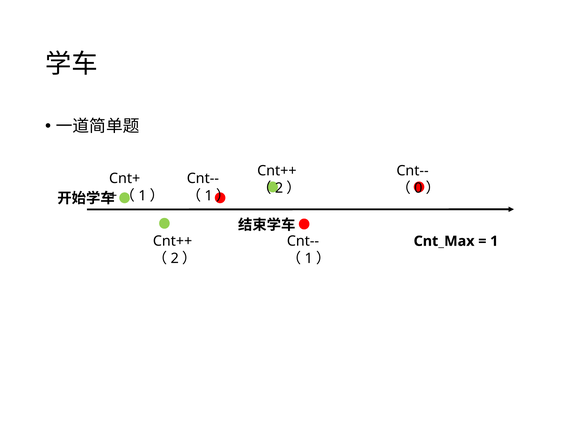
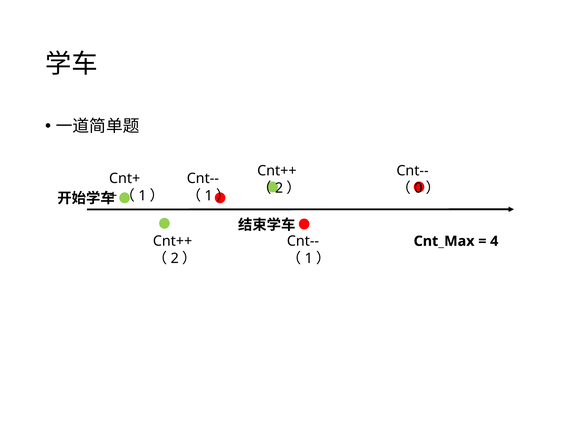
1: 1 -> 4
